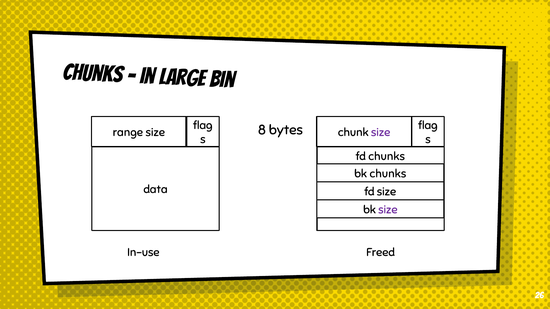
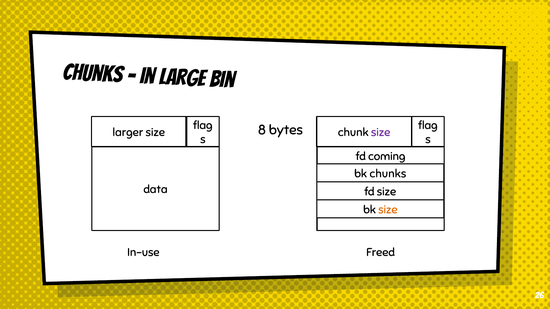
range: range -> larger
fd chunks: chunks -> coming
size at (388, 210) colour: purple -> orange
